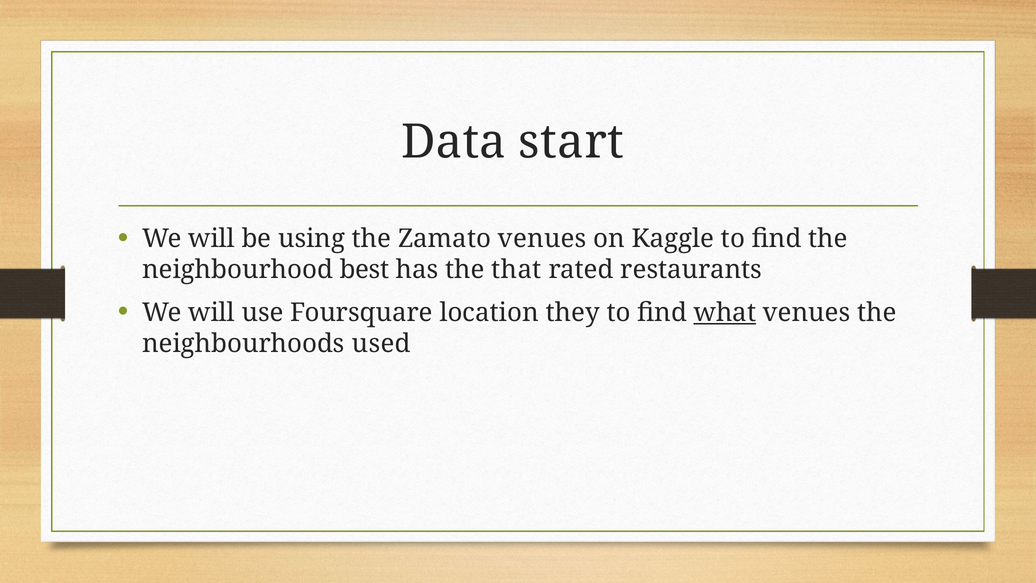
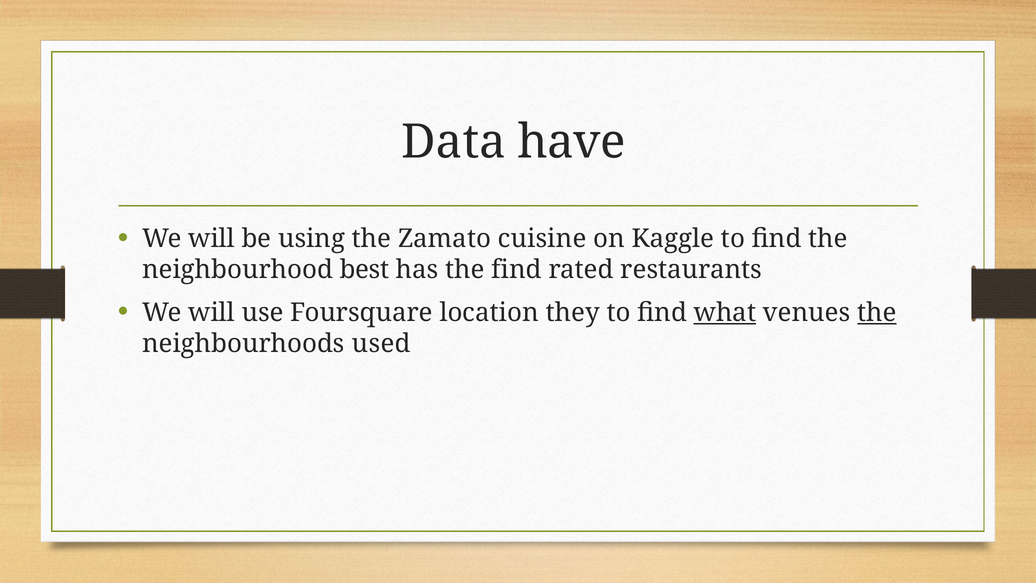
start: start -> have
Zamato venues: venues -> cuisine
the that: that -> find
the at (877, 312) underline: none -> present
